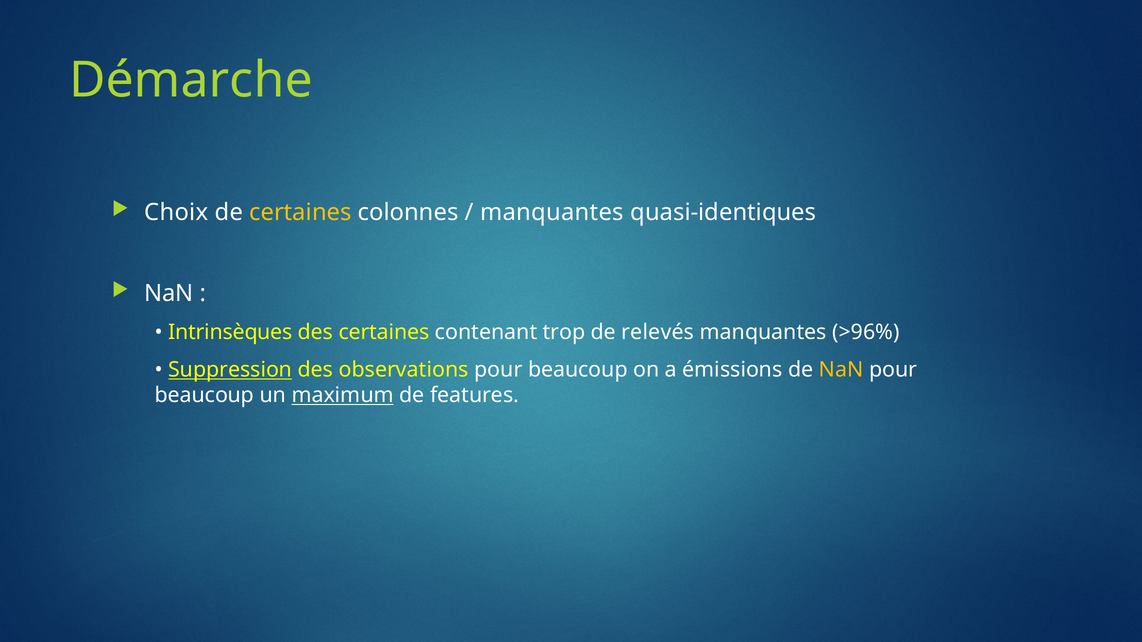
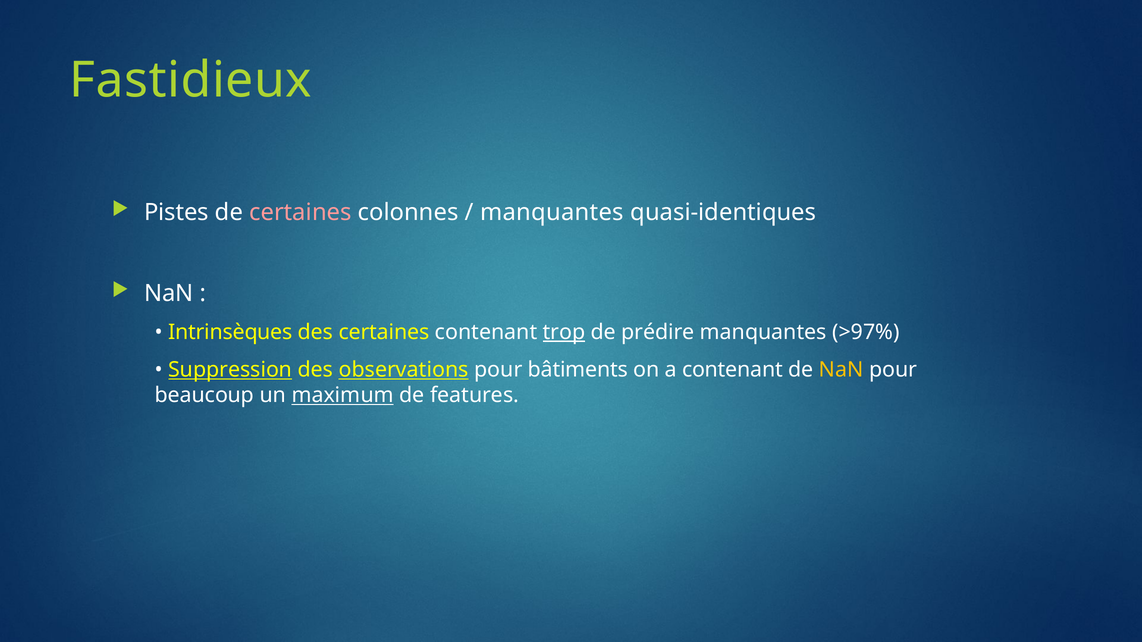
Démarche: Démarche -> Fastidieux
Choix: Choix -> Pistes
certaines at (300, 213) colour: yellow -> pink
trop underline: none -> present
relevés: relevés -> prédire
>96%: >96% -> >97%
observations underline: none -> present
beaucoup at (578, 370): beaucoup -> bâtiments
a émissions: émissions -> contenant
